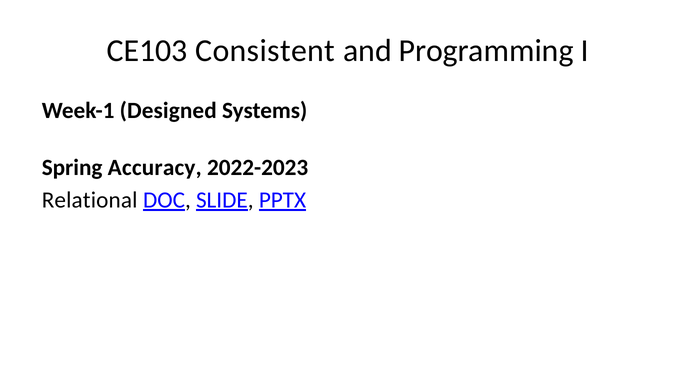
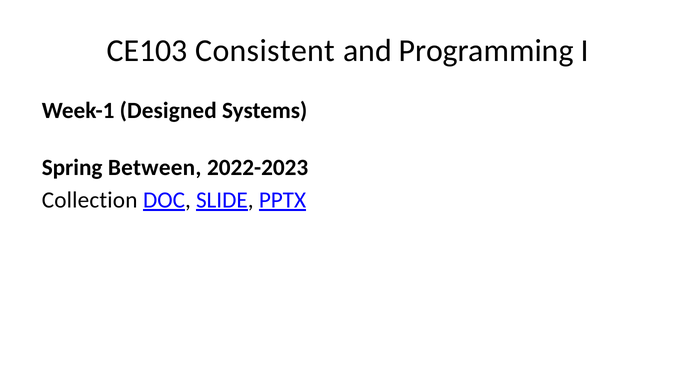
Accuracy: Accuracy -> Between
Relational: Relational -> Collection
